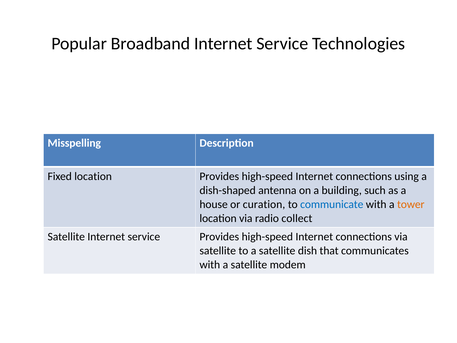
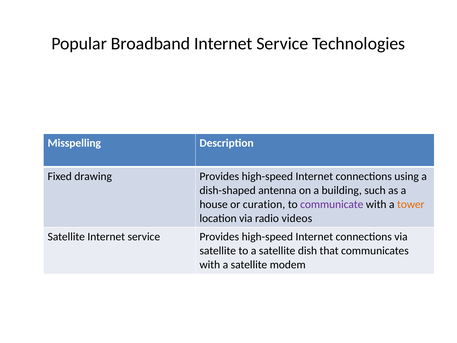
Fixed location: location -> drawing
communicate colour: blue -> purple
collect: collect -> videos
